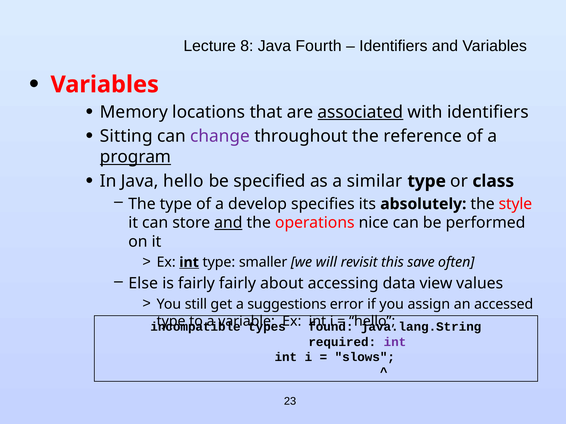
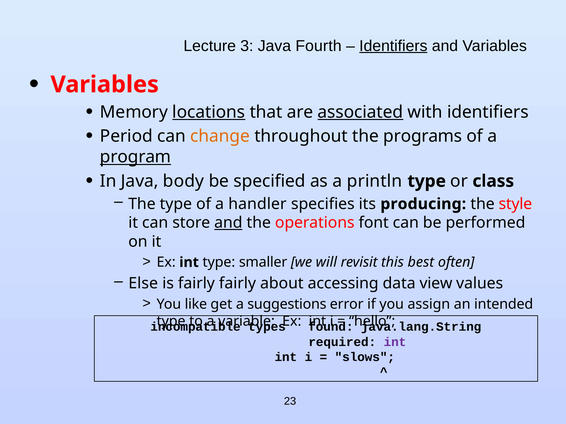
8: 8 -> 3
Identifiers at (393, 46) underline: none -> present
locations underline: none -> present
Sitting: Sitting -> Period
change colour: purple -> orange
reference: reference -> programs
Java hello: hello -> body
similar: similar -> println
develop: develop -> handler
absolutely: absolutely -> producing
nice: nice -> font
int at (189, 263) underline: present -> none
save: save -> best
still: still -> like
accessed: accessed -> intended
